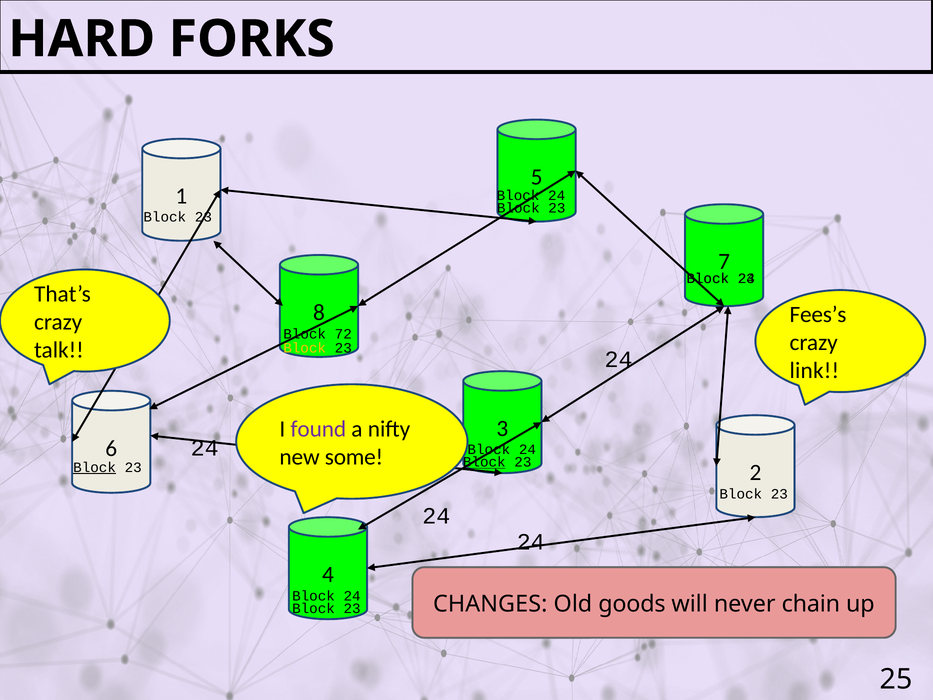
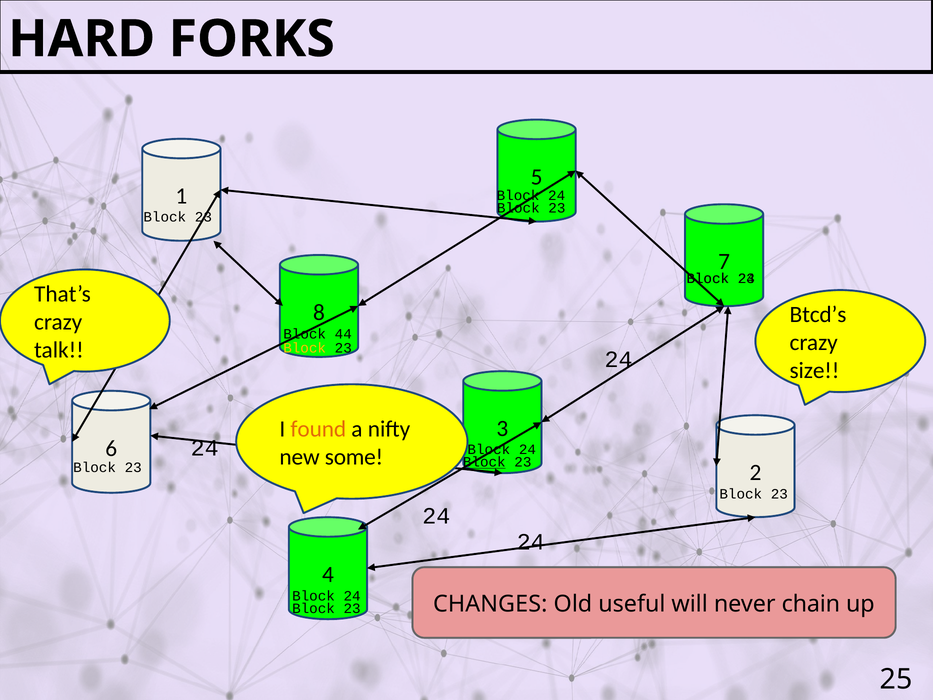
Fees’s: Fees’s -> Btcd’s
72: 72 -> 44
link: link -> size
found colour: purple -> orange
Block at (95, 467) underline: present -> none
goods: goods -> useful
